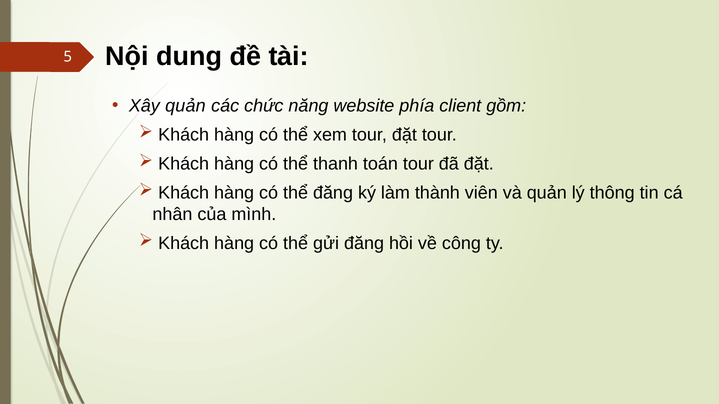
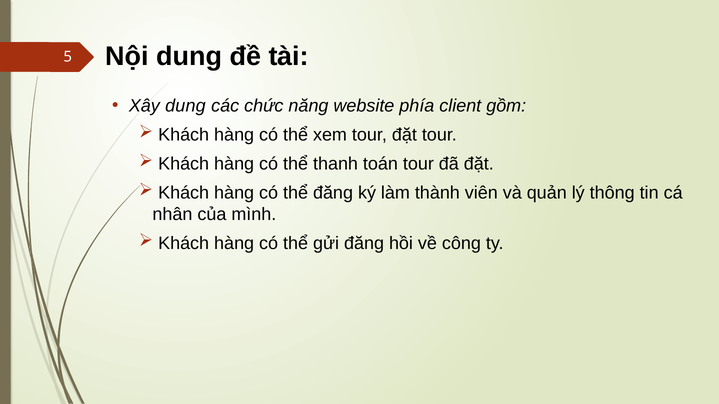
Xây quản: quản -> dung
